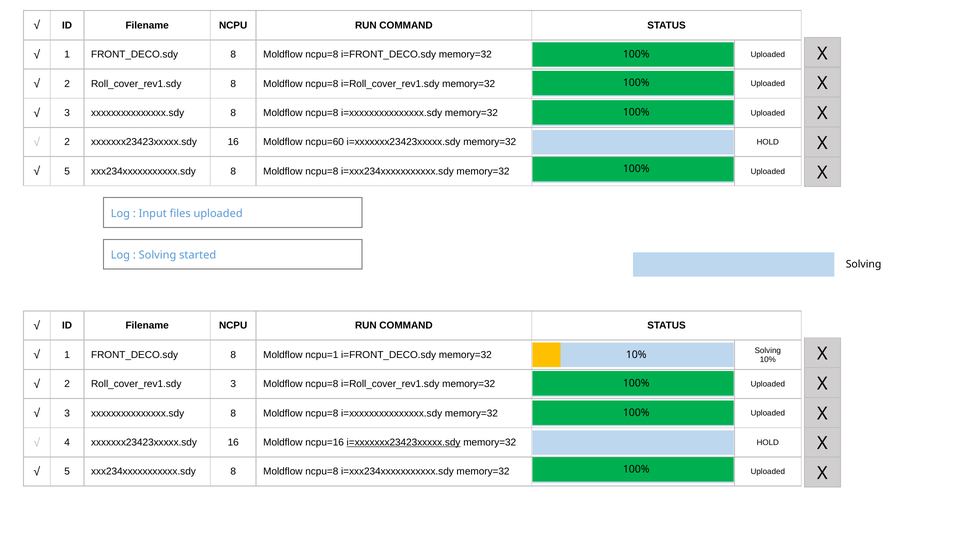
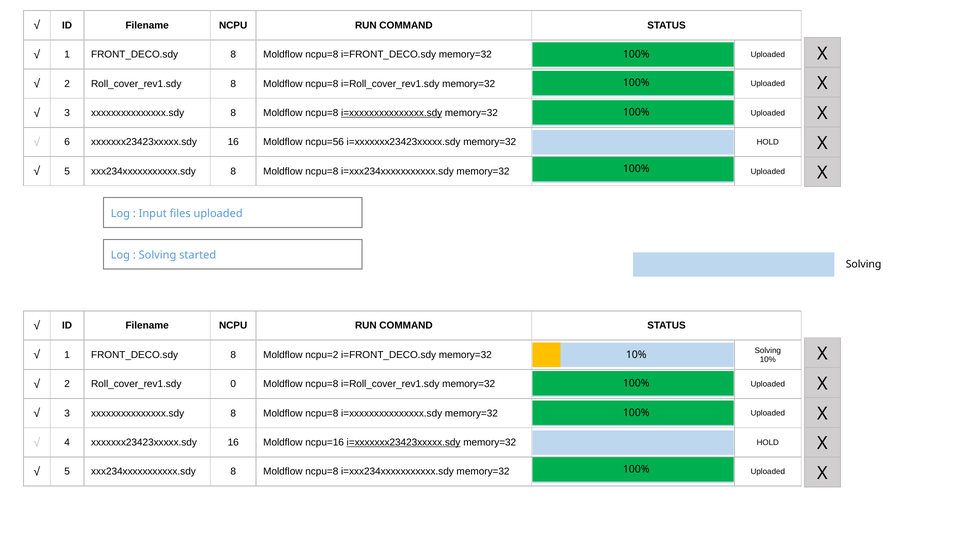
i=xxxxxxxxxxxxxxx.sdy at (392, 113) underline: none -> present
2 at (67, 142): 2 -> 6
ncpu=60: ncpu=60 -> ncpu=56
ncpu=1: ncpu=1 -> ncpu=2
3 at (233, 384): 3 -> 0
